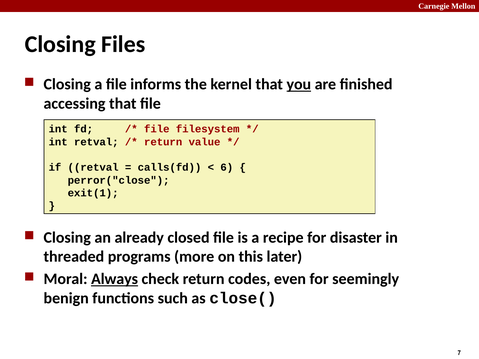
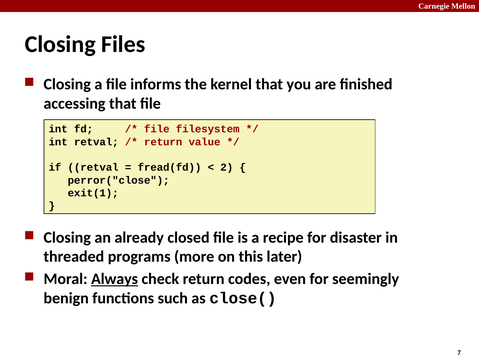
you underline: present -> none
calls(fd: calls(fd -> fread(fd
6: 6 -> 2
